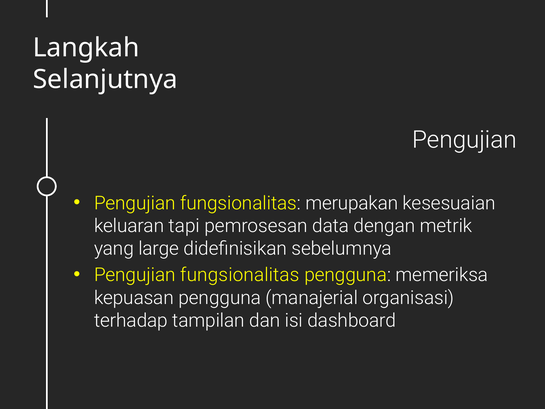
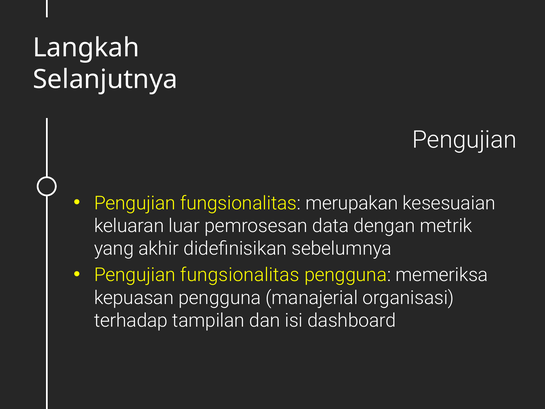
tapi: tapi -> luar
large: large -> akhir
